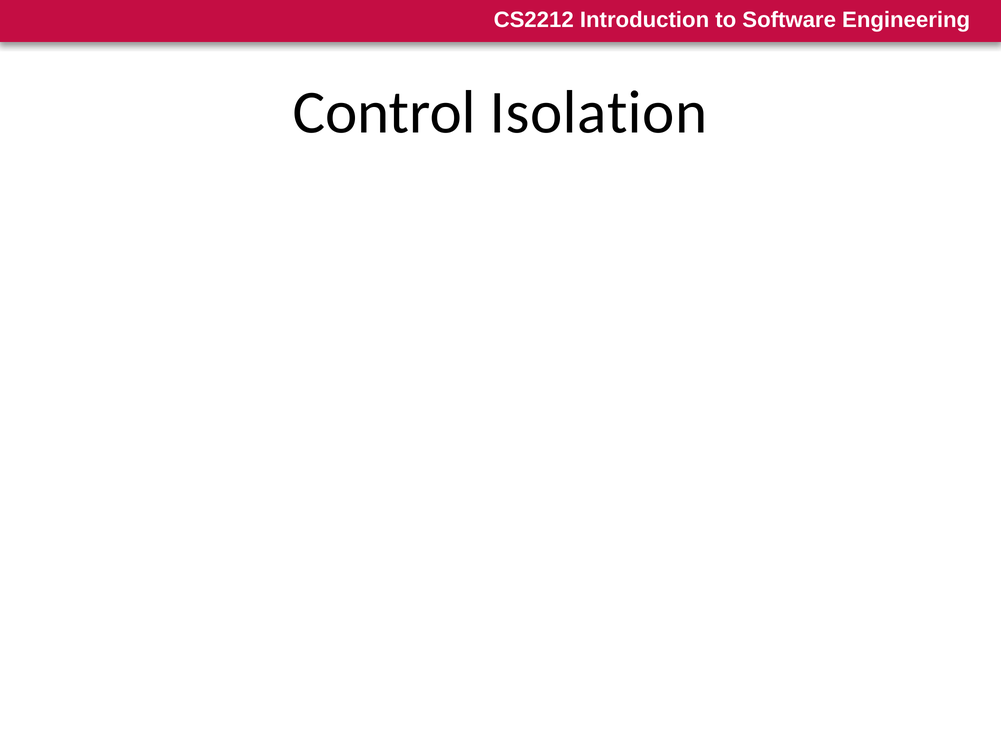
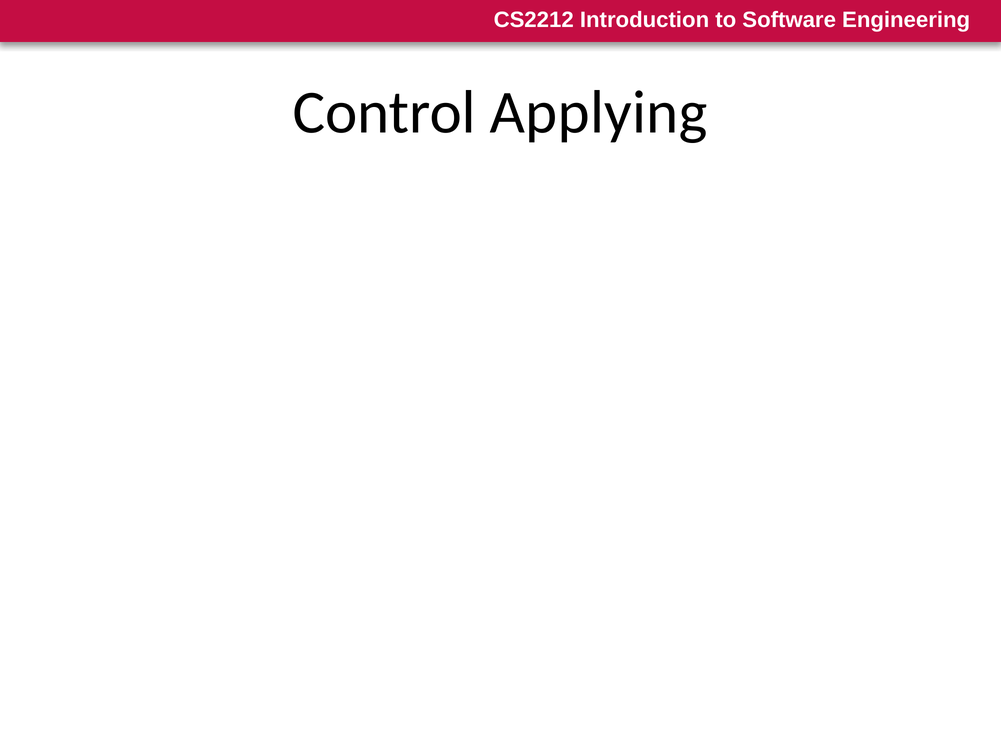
Isolation: Isolation -> Applying
